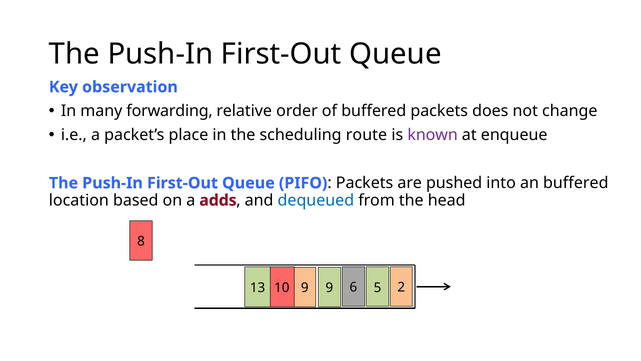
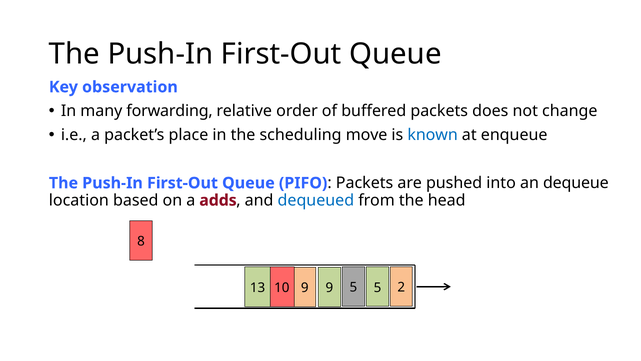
route: route -> move
known colour: purple -> blue
an buffered: buffered -> dequeue
9 6: 6 -> 5
